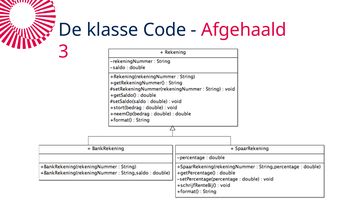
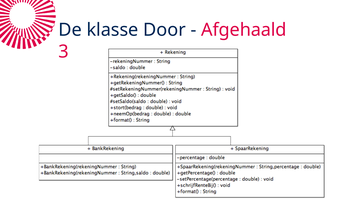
Code: Code -> Door
